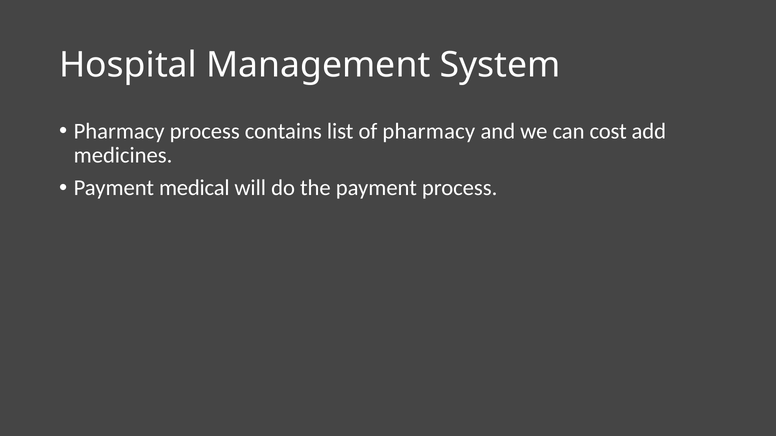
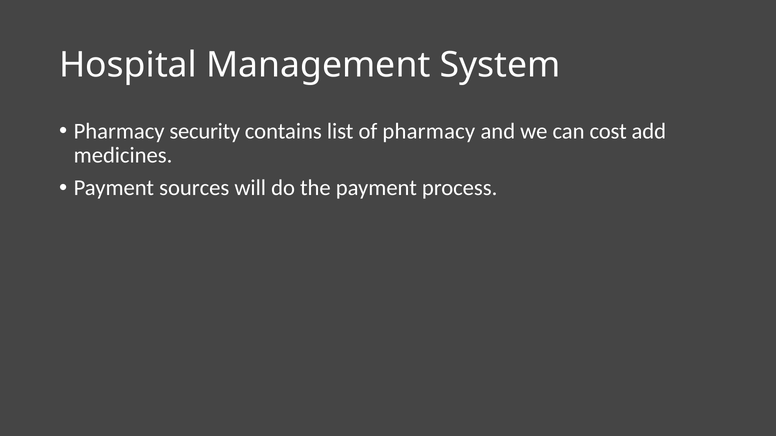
Pharmacy process: process -> security
medical: medical -> sources
